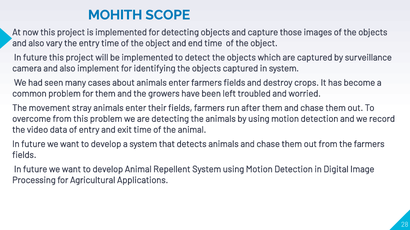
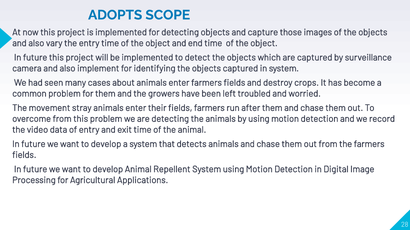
MOHITH: MOHITH -> ADOPTS
